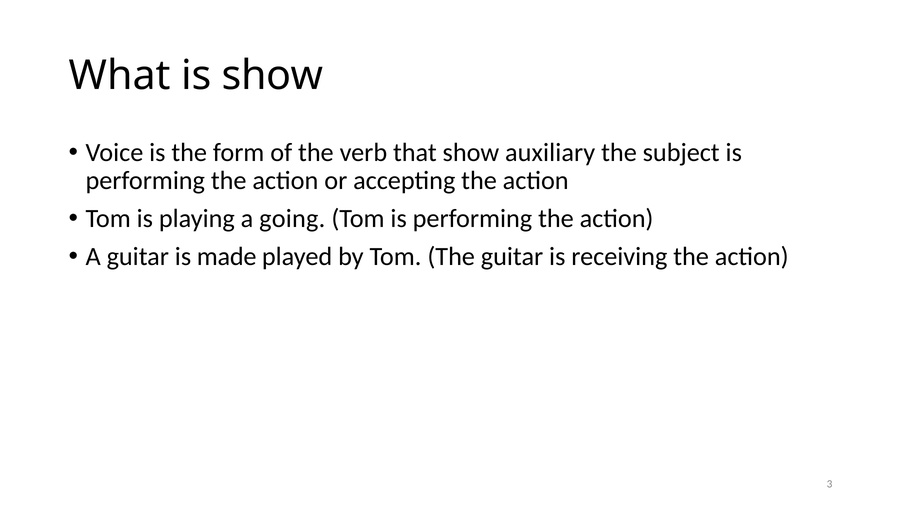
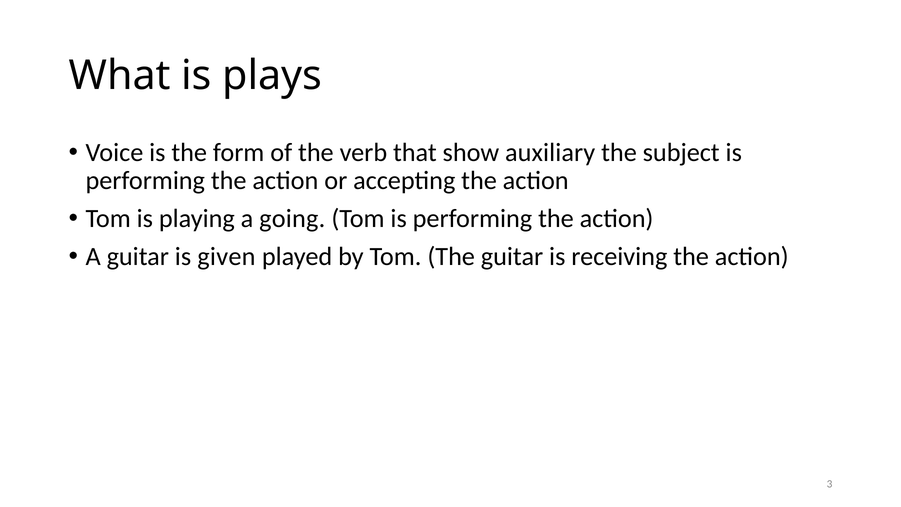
is show: show -> plays
made: made -> given
